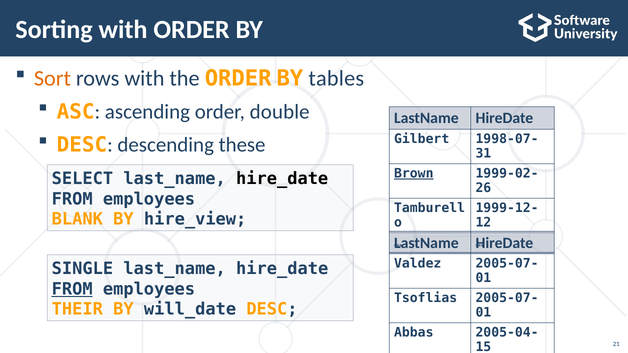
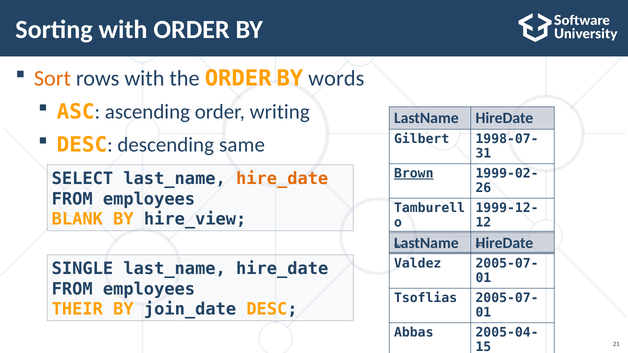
tables: tables -> words
double: double -> writing
these: these -> same
hire_date at (282, 179) colour: black -> orange
FROM at (72, 289) underline: present -> none
will_date: will_date -> join_date
